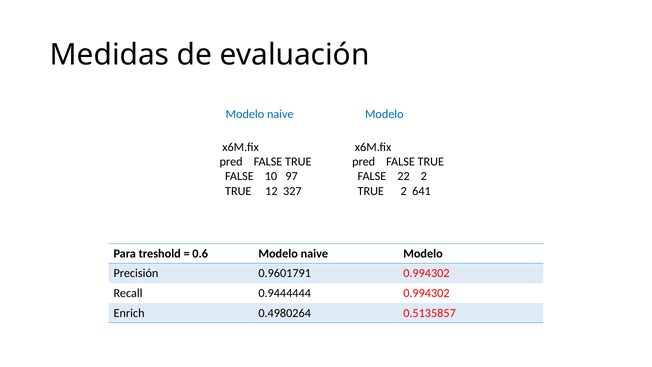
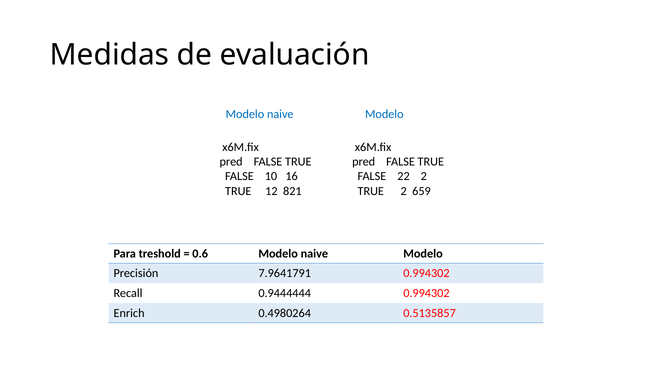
97: 97 -> 16
327: 327 -> 821
641: 641 -> 659
0.9601791: 0.9601791 -> 7.9641791
